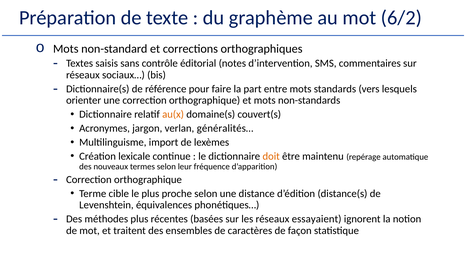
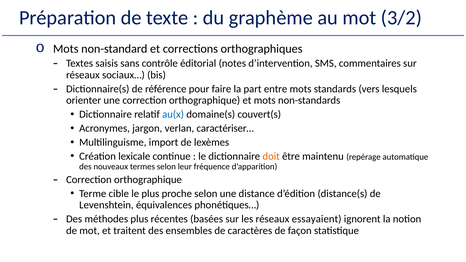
6/2: 6/2 -> 3/2
au(x colour: orange -> blue
généralités…: généralités… -> caractériser…
